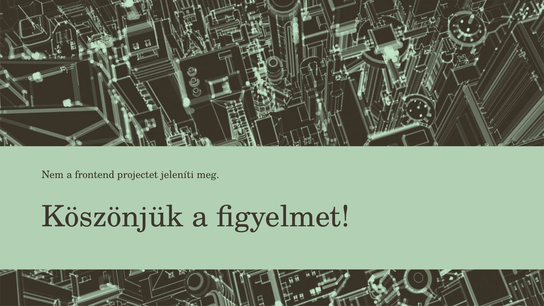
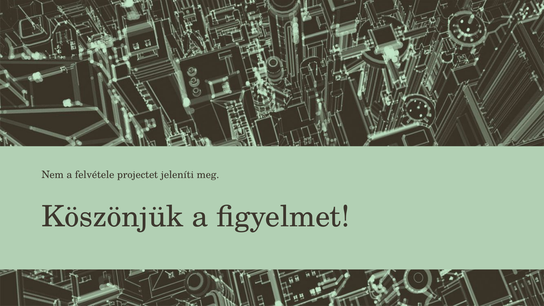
frontend: frontend -> felvétele
